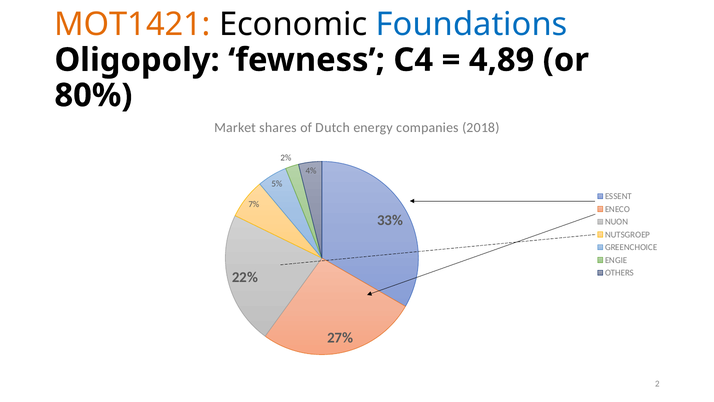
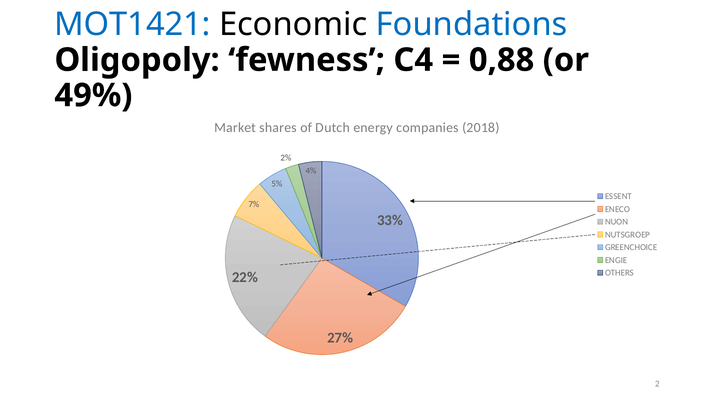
MOT1421 colour: orange -> blue
4,89: 4,89 -> 0,88
80%: 80% -> 49%
